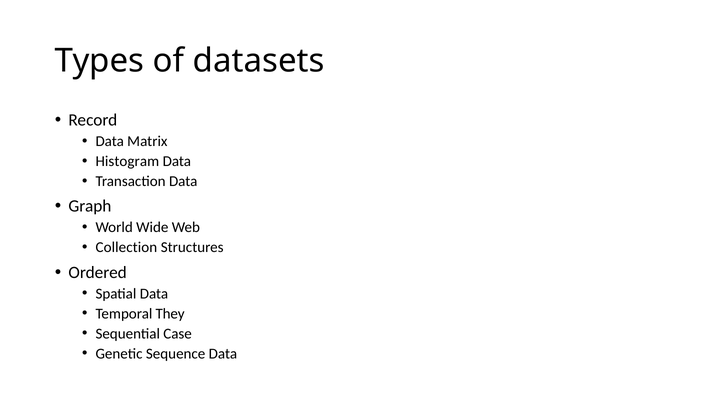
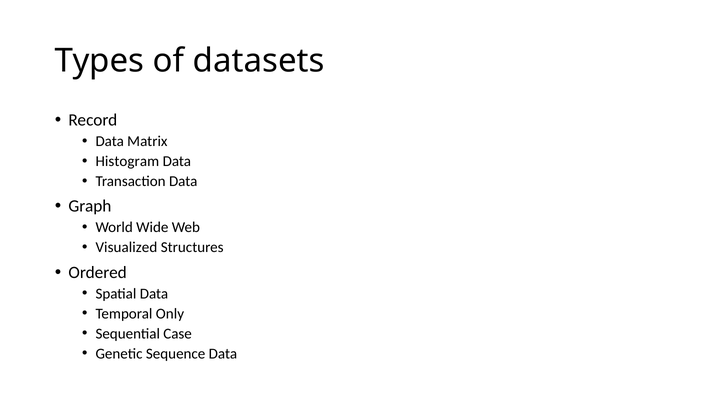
Collection: Collection -> Visualized
They: They -> Only
